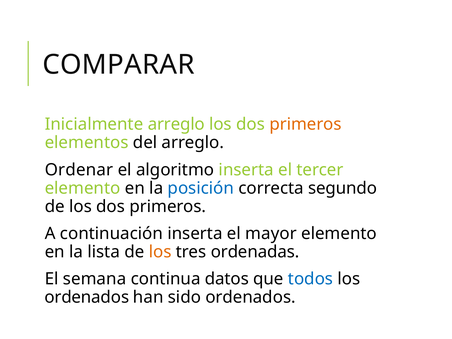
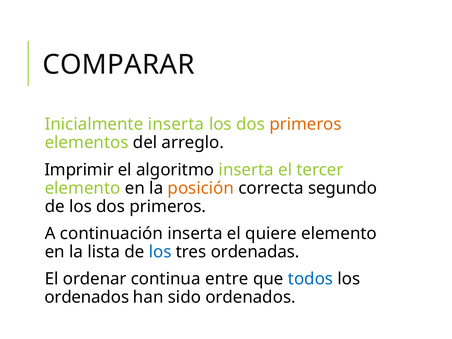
Inicialmente arreglo: arreglo -> inserta
Ordenar: Ordenar -> Imprimir
posición colour: blue -> orange
mayor: mayor -> quiere
los at (160, 252) colour: orange -> blue
semana: semana -> ordenar
datos: datos -> entre
